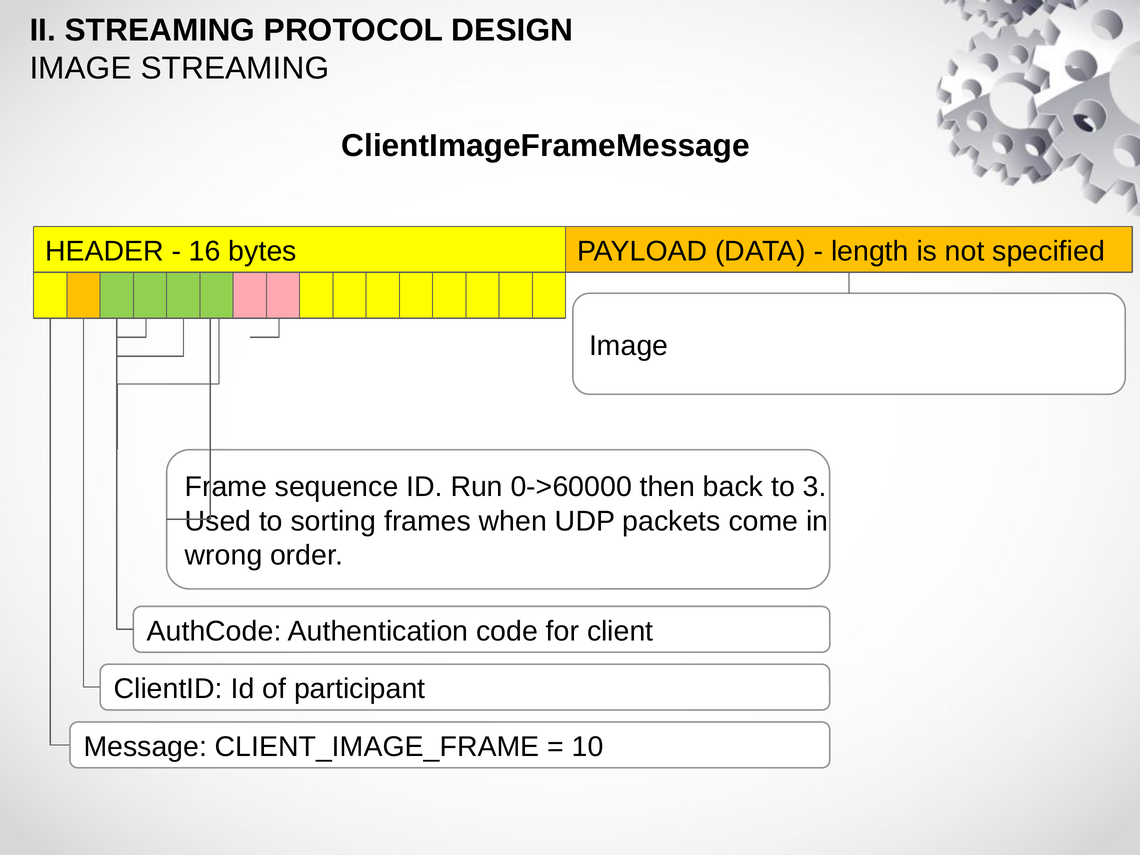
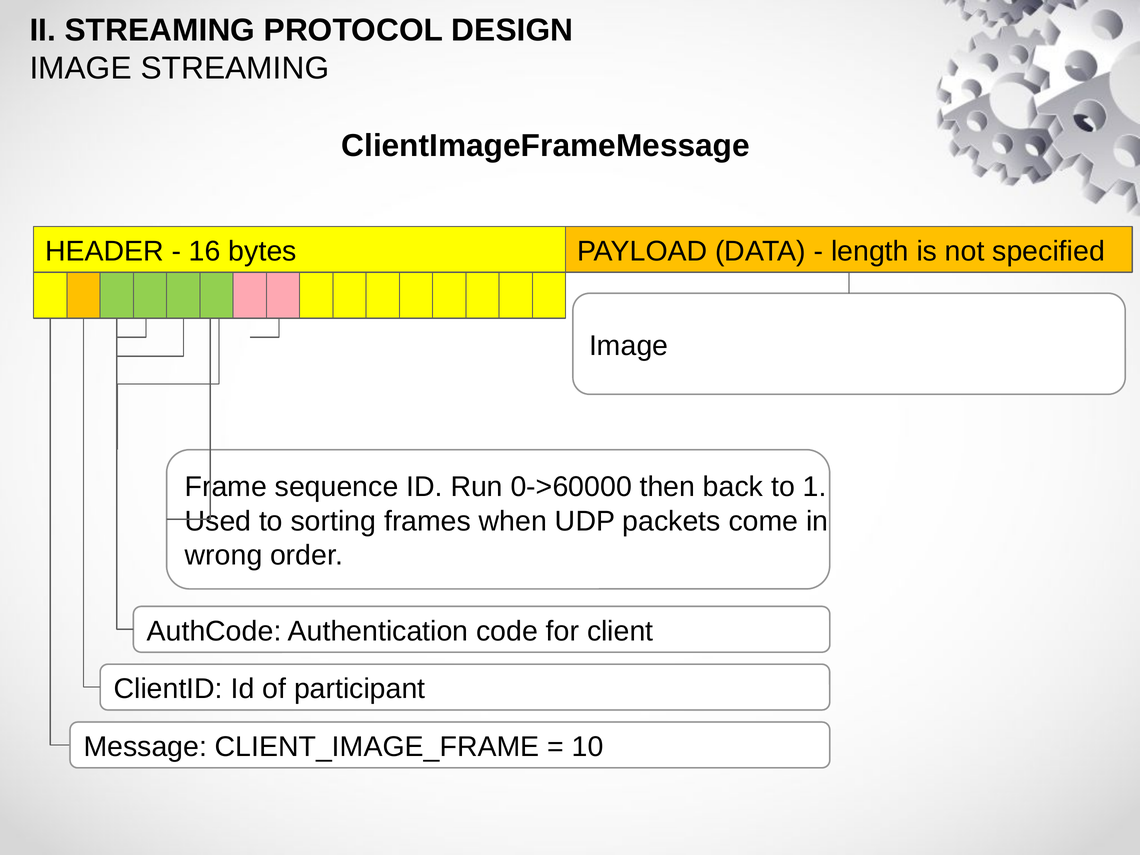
3: 3 -> 1
